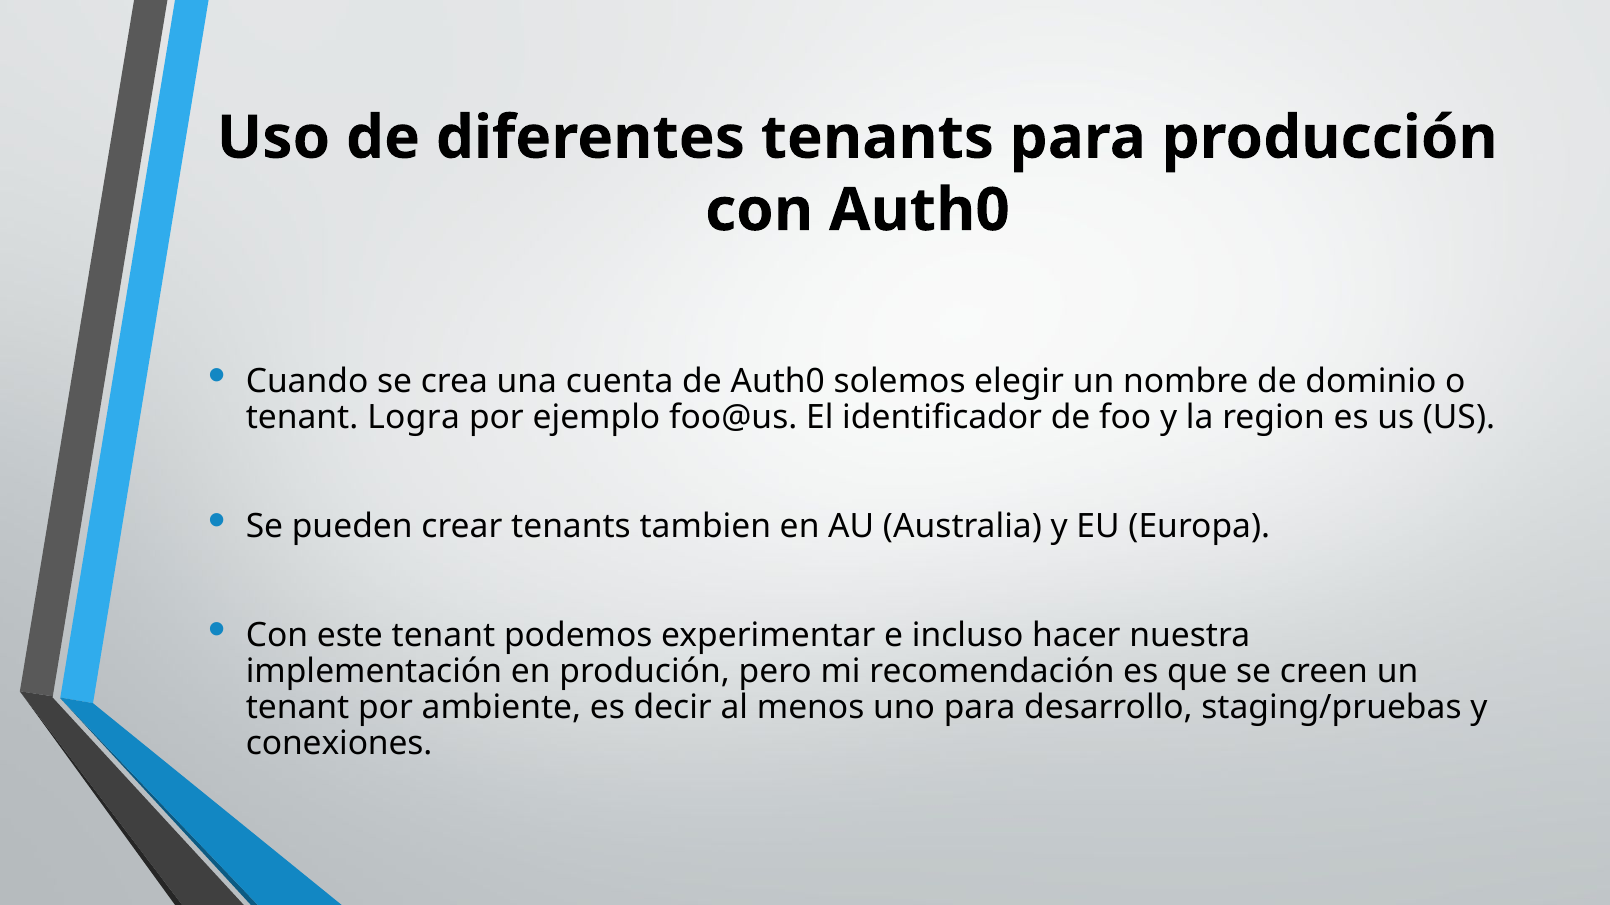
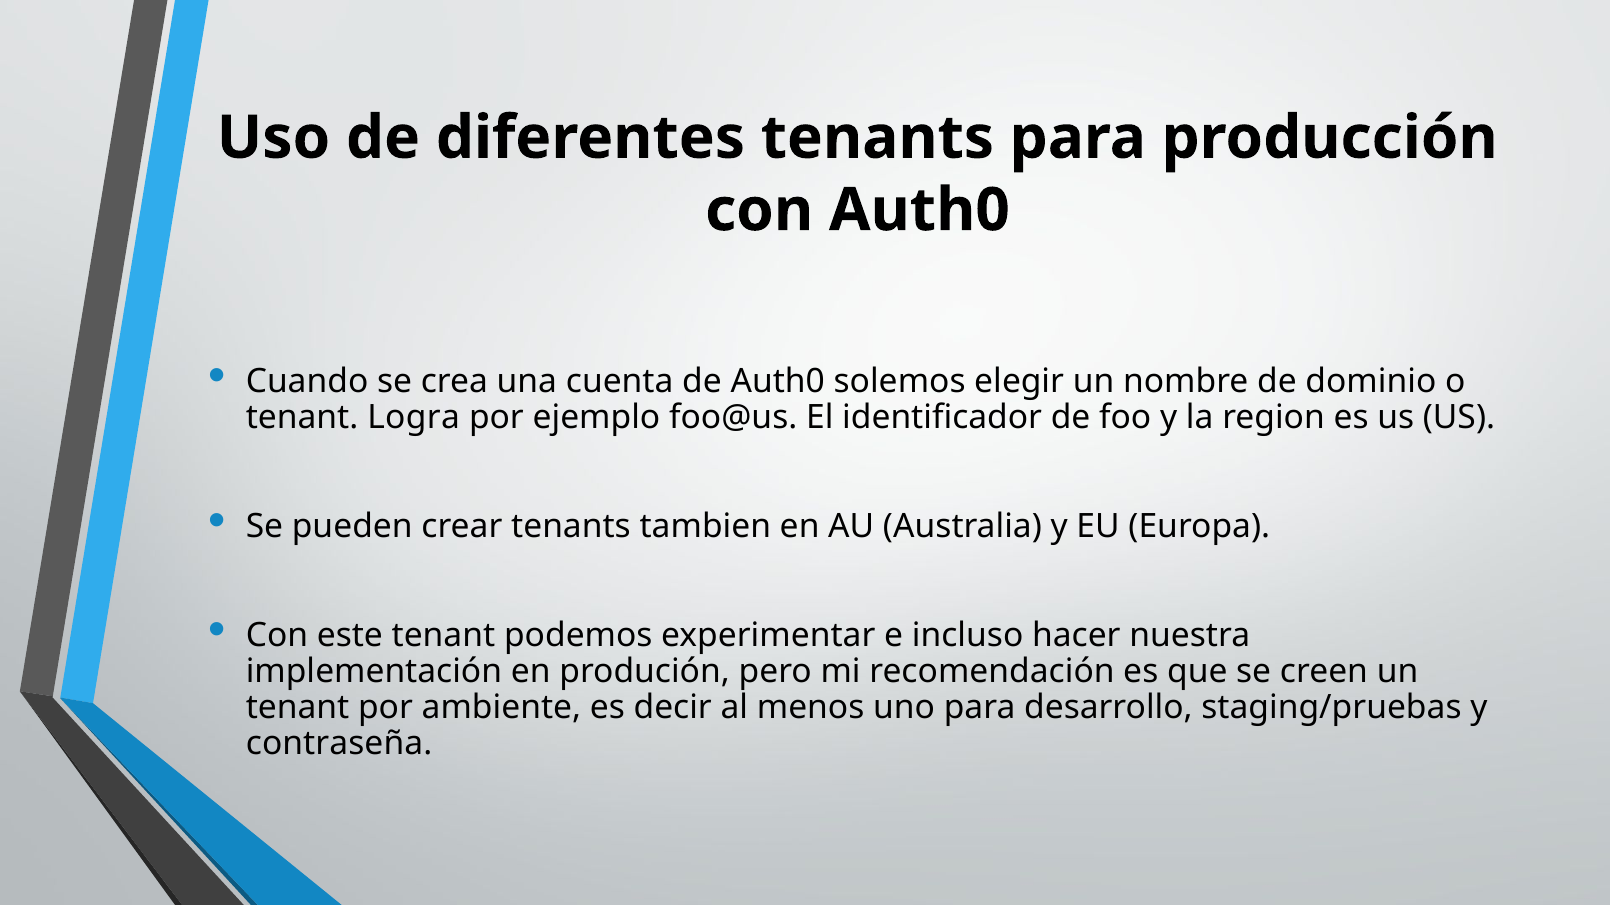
conexiones: conexiones -> contraseña
